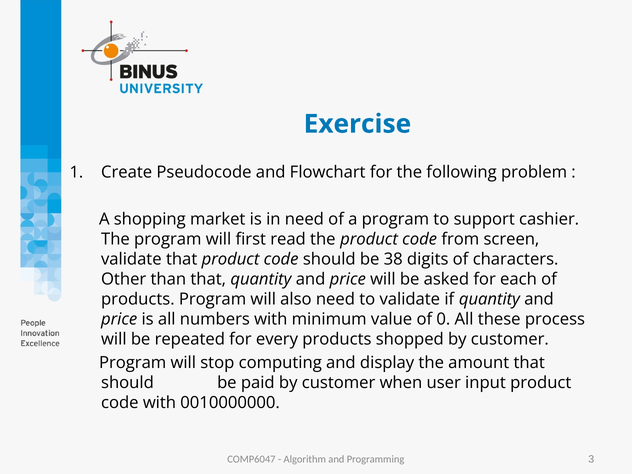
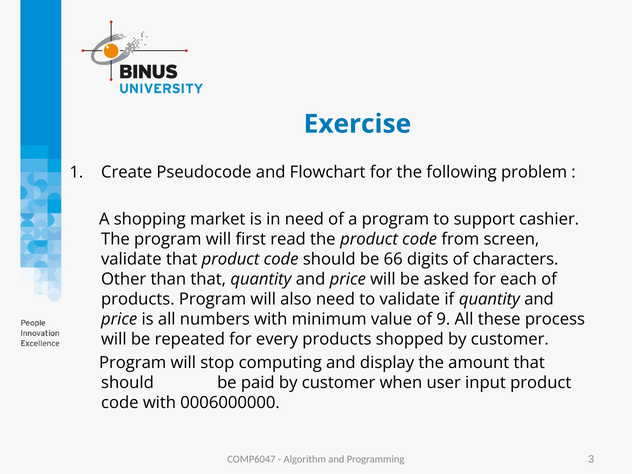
38: 38 -> 66
0: 0 -> 9
0010000000: 0010000000 -> 0006000000
